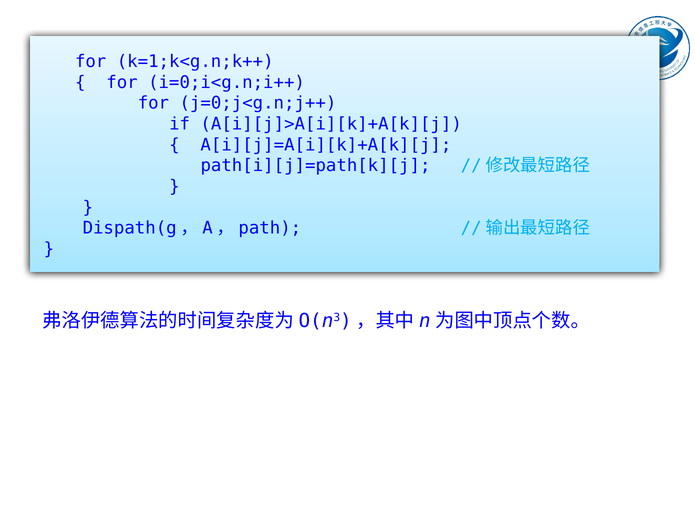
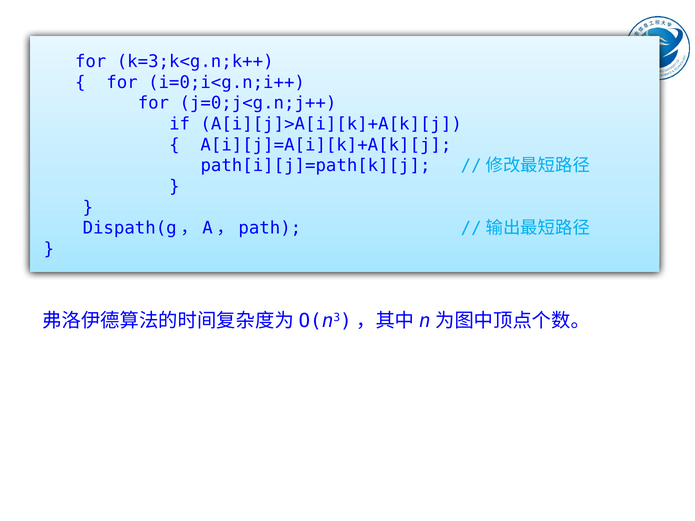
k=1;k<g.n;k++: k=1;k<g.n;k++ -> k=3;k<g.n;k++
